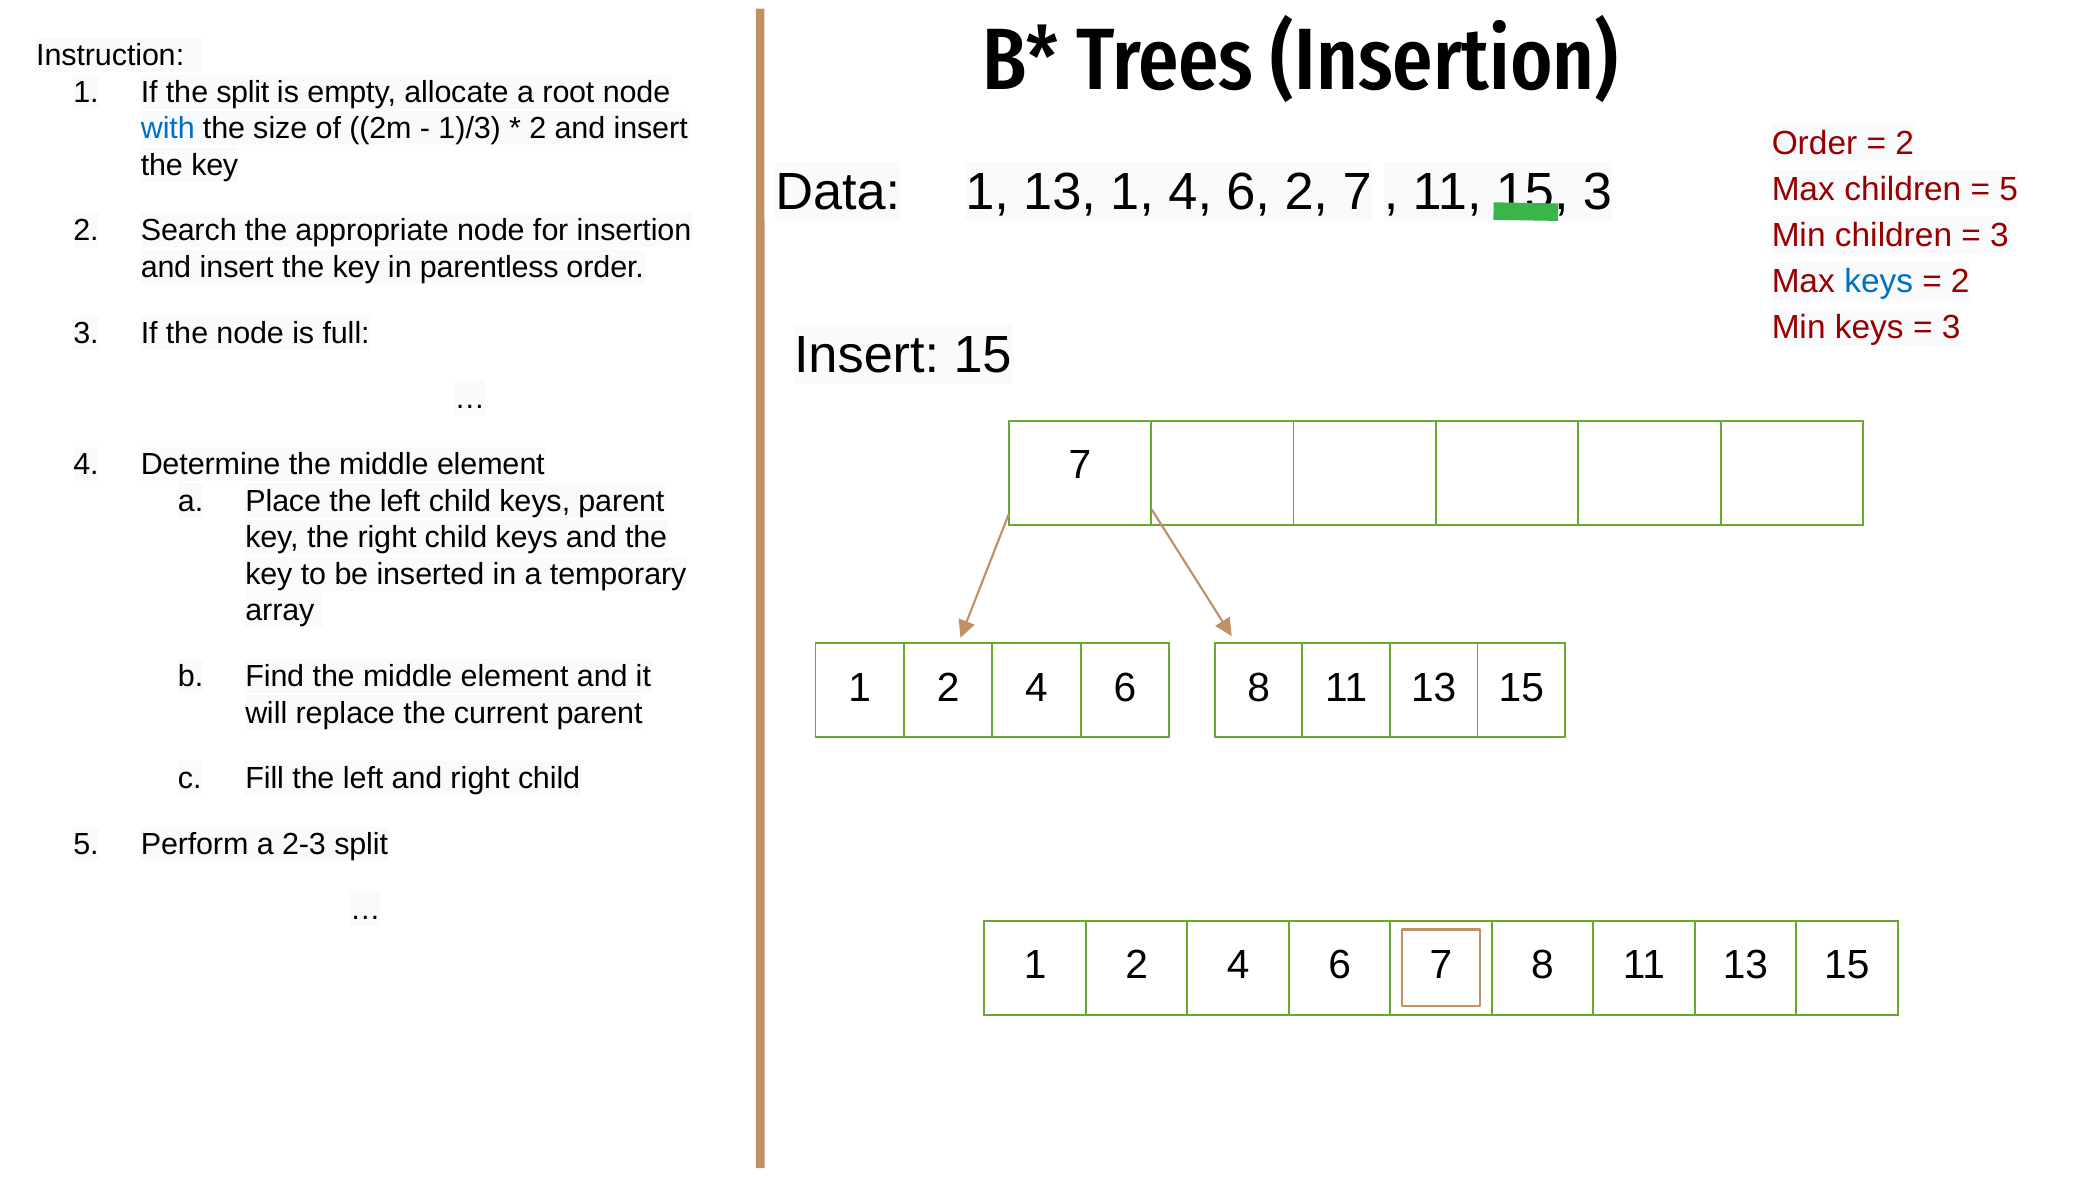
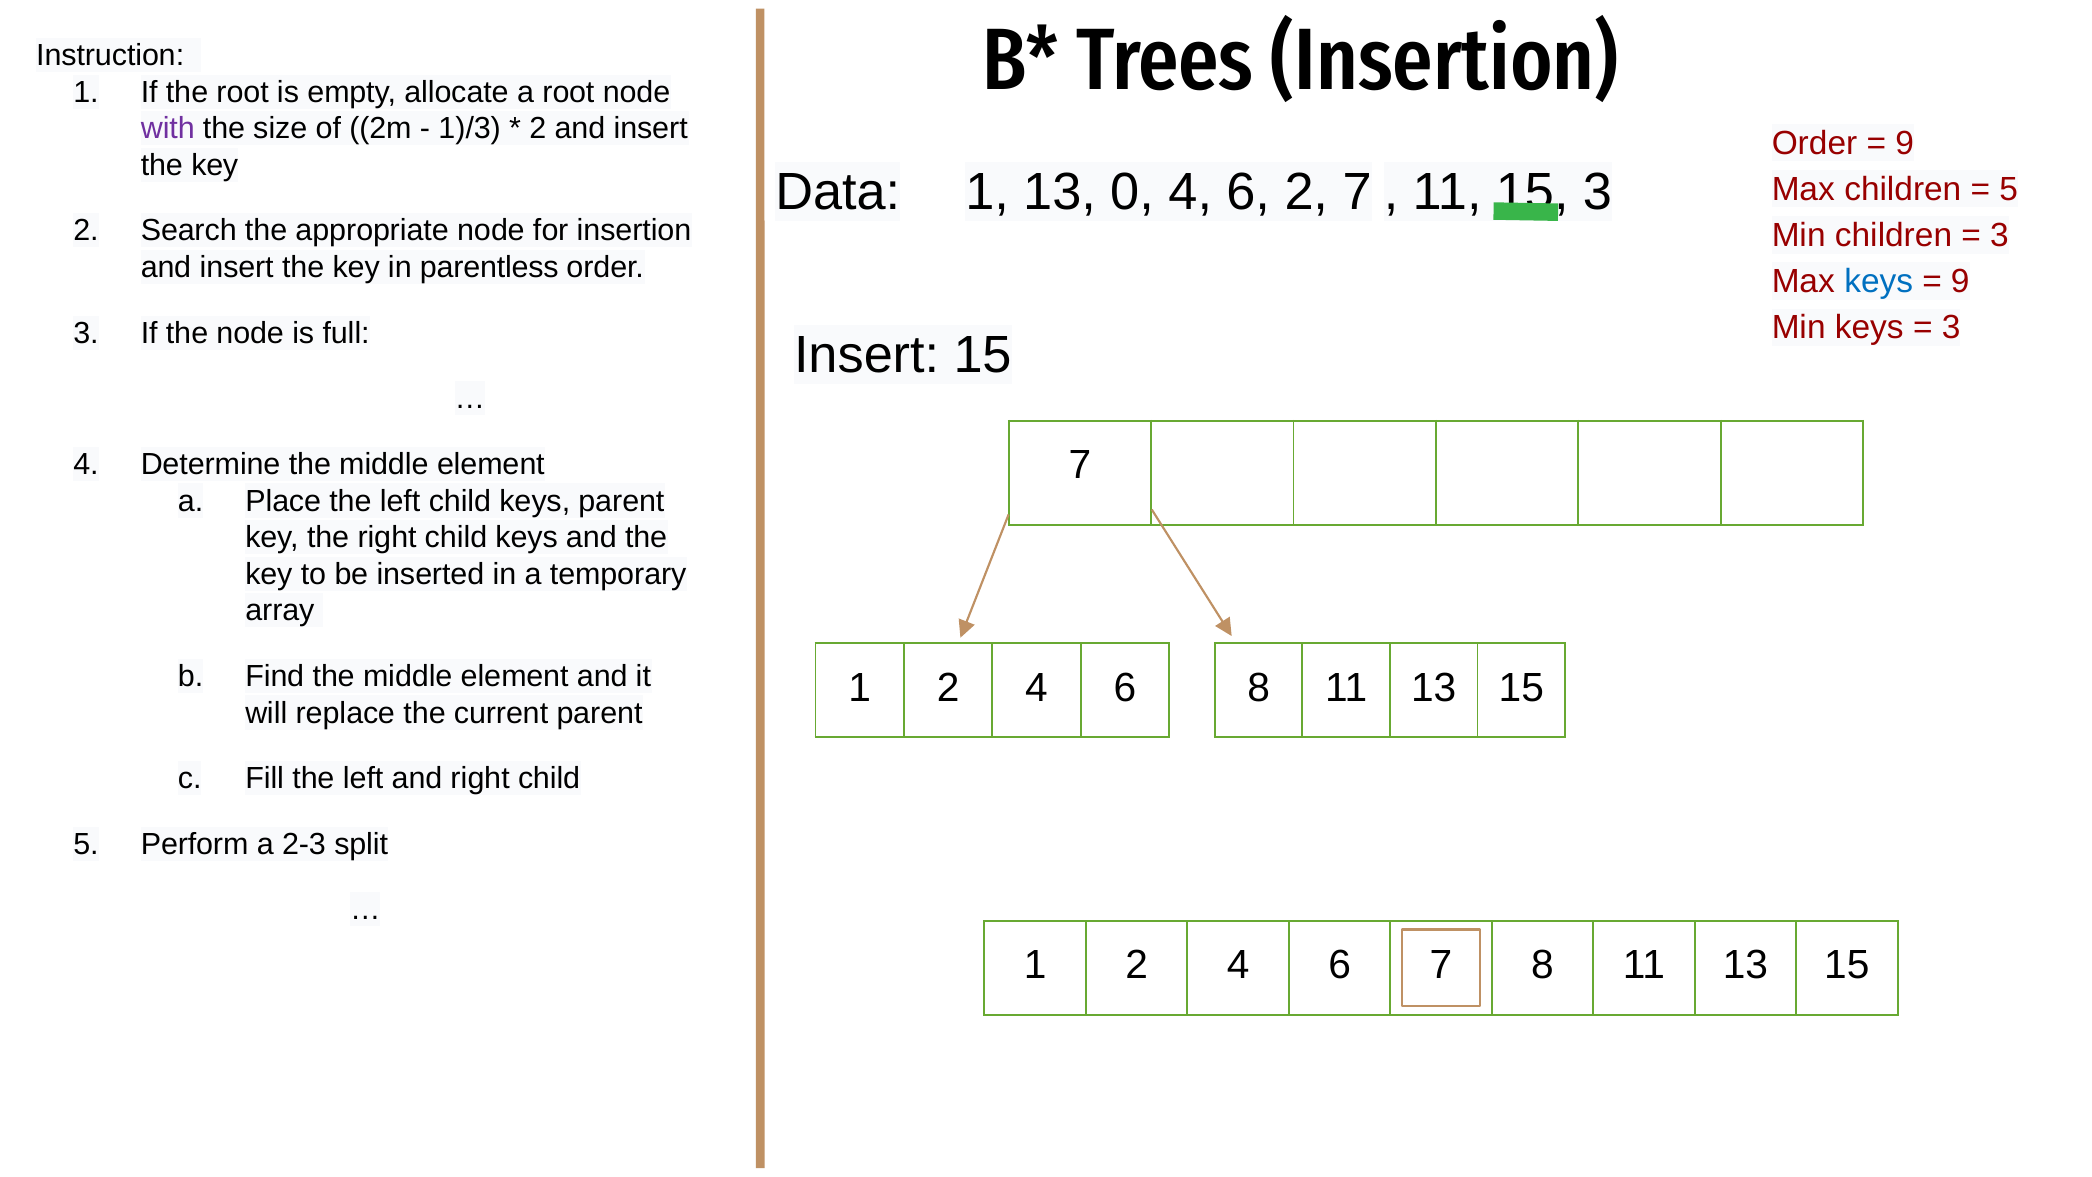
the split: split -> root
with colour: blue -> purple
2 at (1905, 143): 2 -> 9
13 1: 1 -> 0
2 at (1960, 282): 2 -> 9
